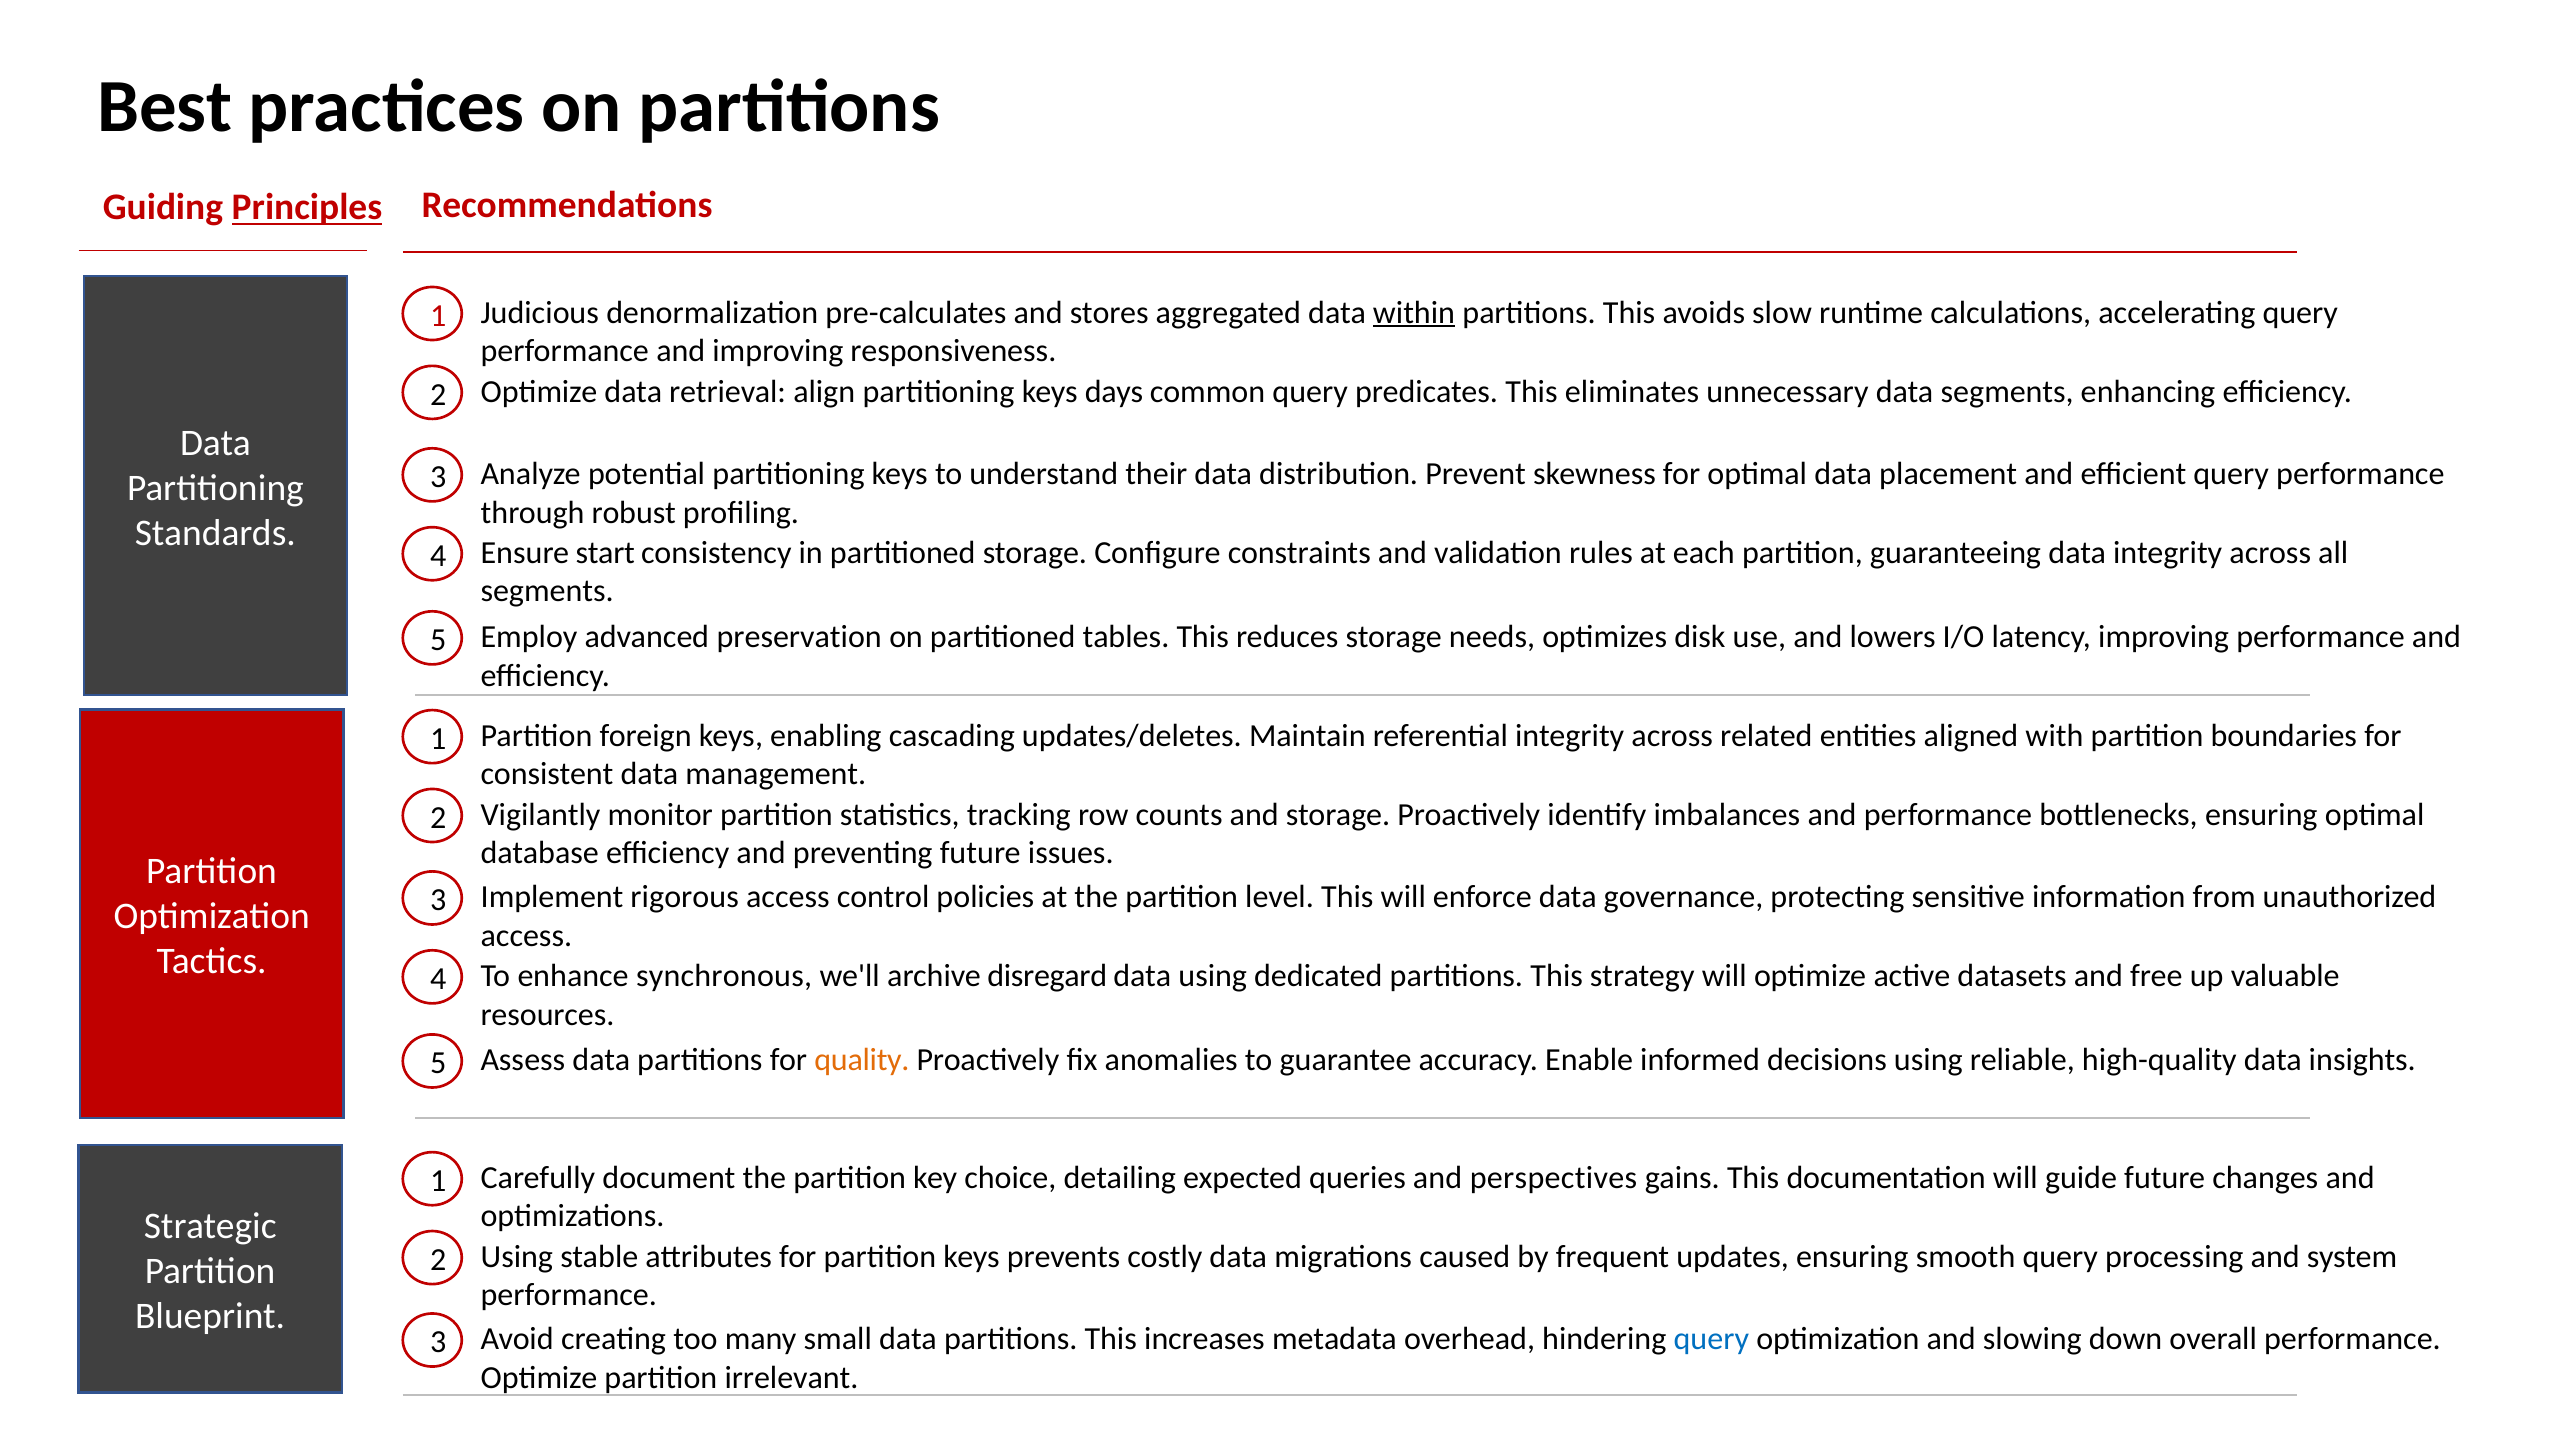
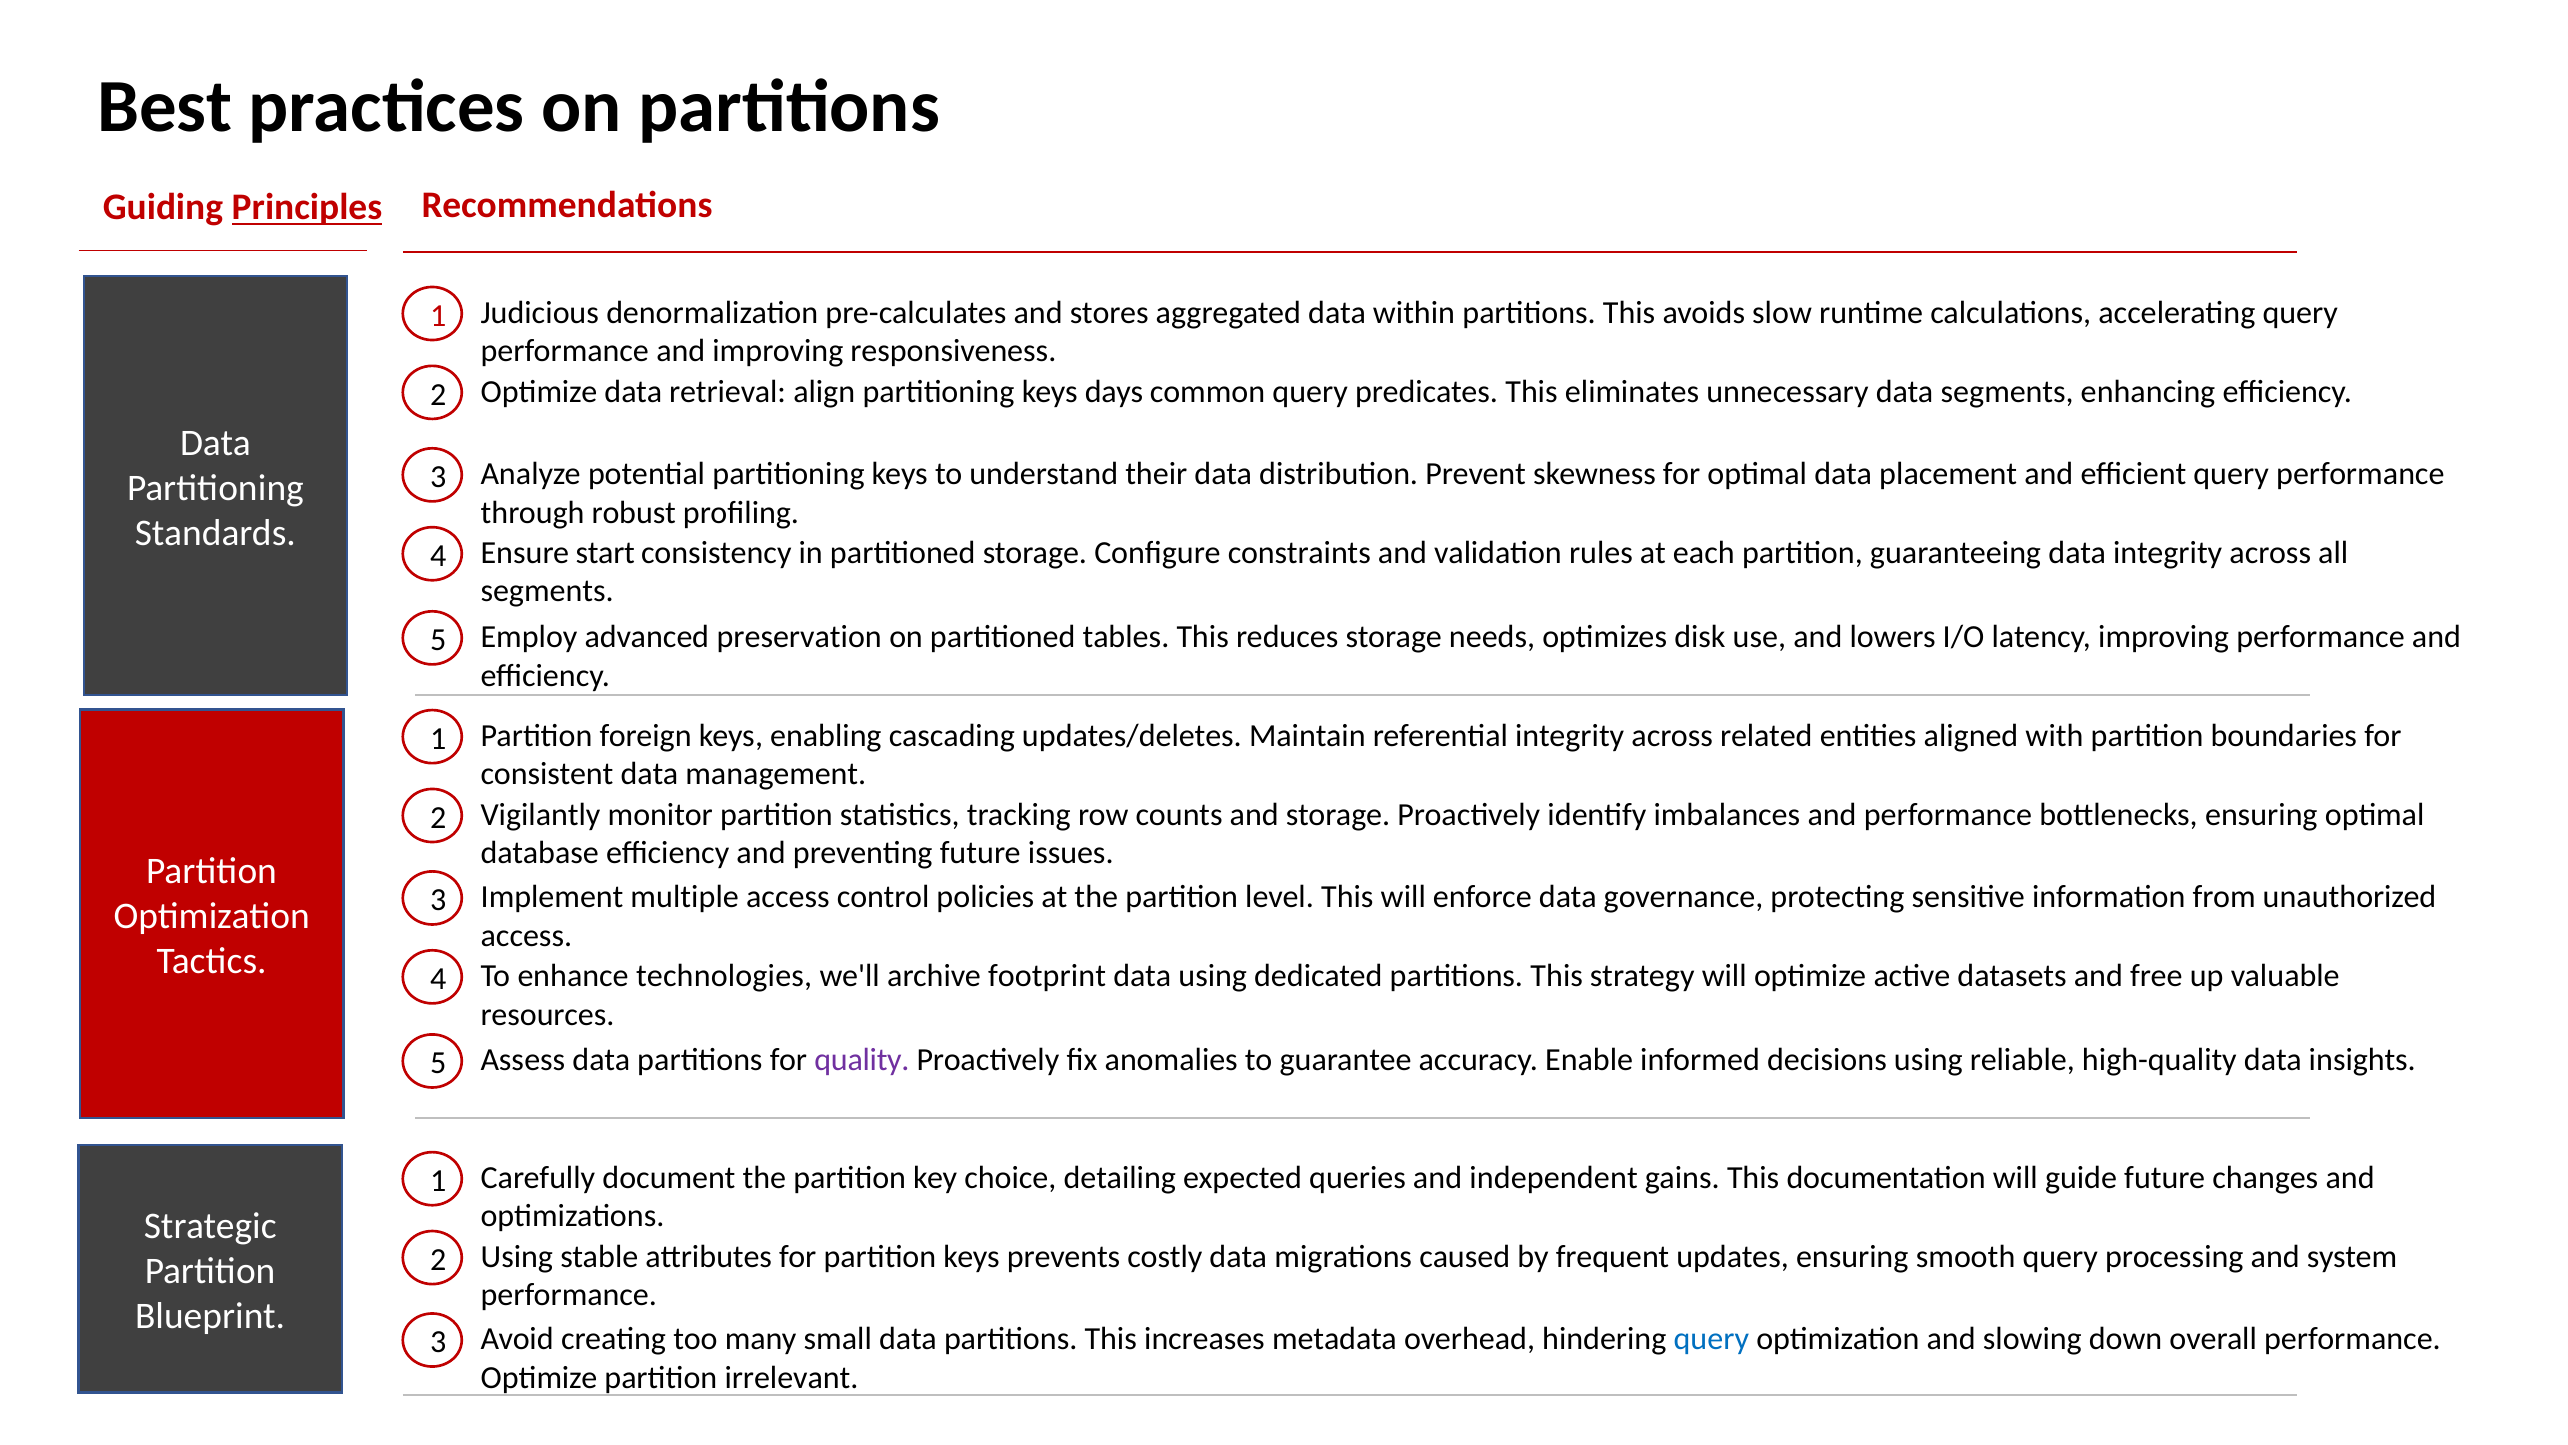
within underline: present -> none
rigorous: rigorous -> multiple
synchronous: synchronous -> technologies
disregard: disregard -> footprint
quality colour: orange -> purple
perspectives: perspectives -> independent
